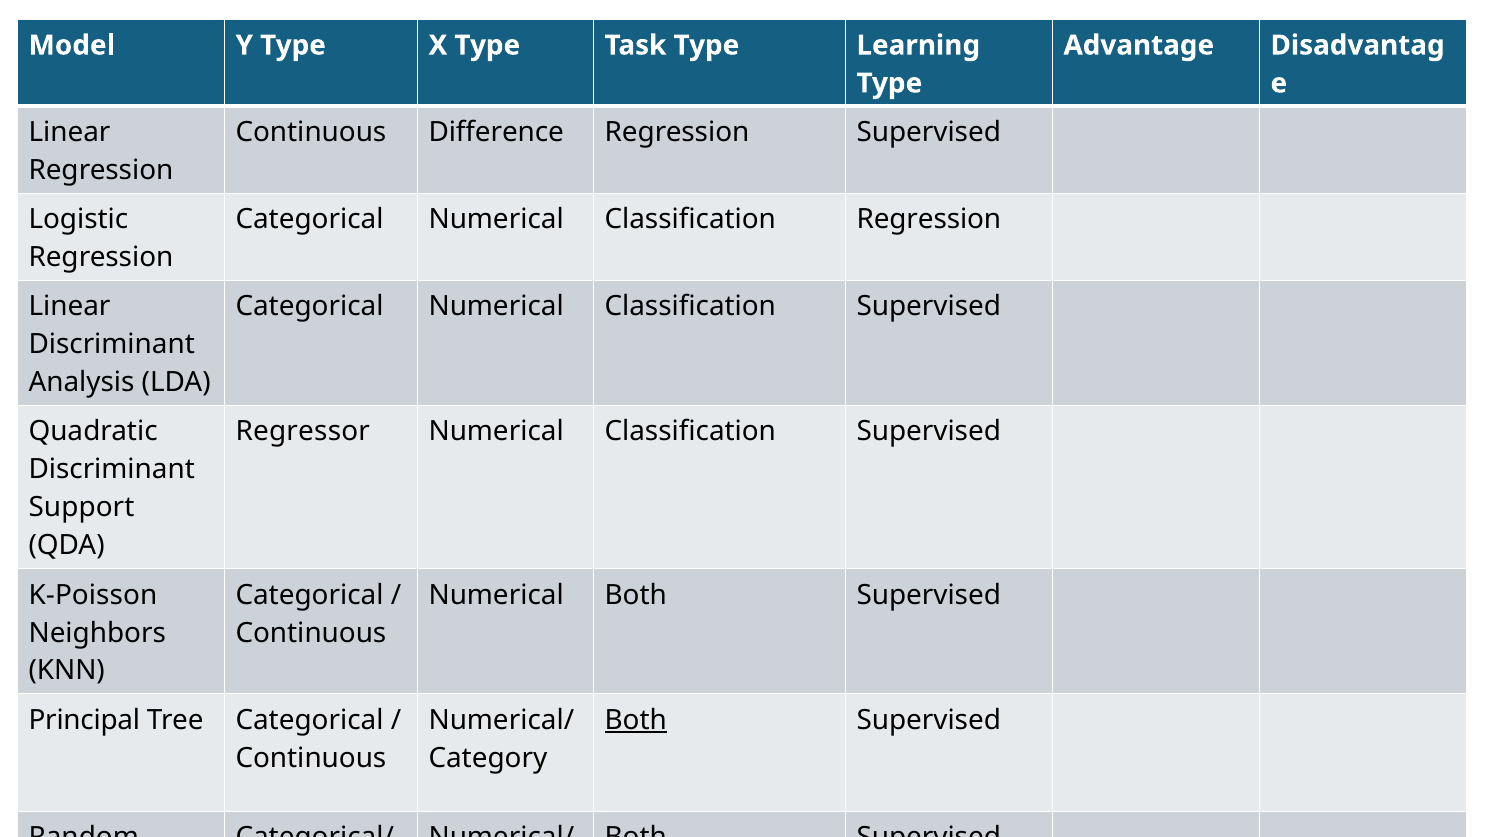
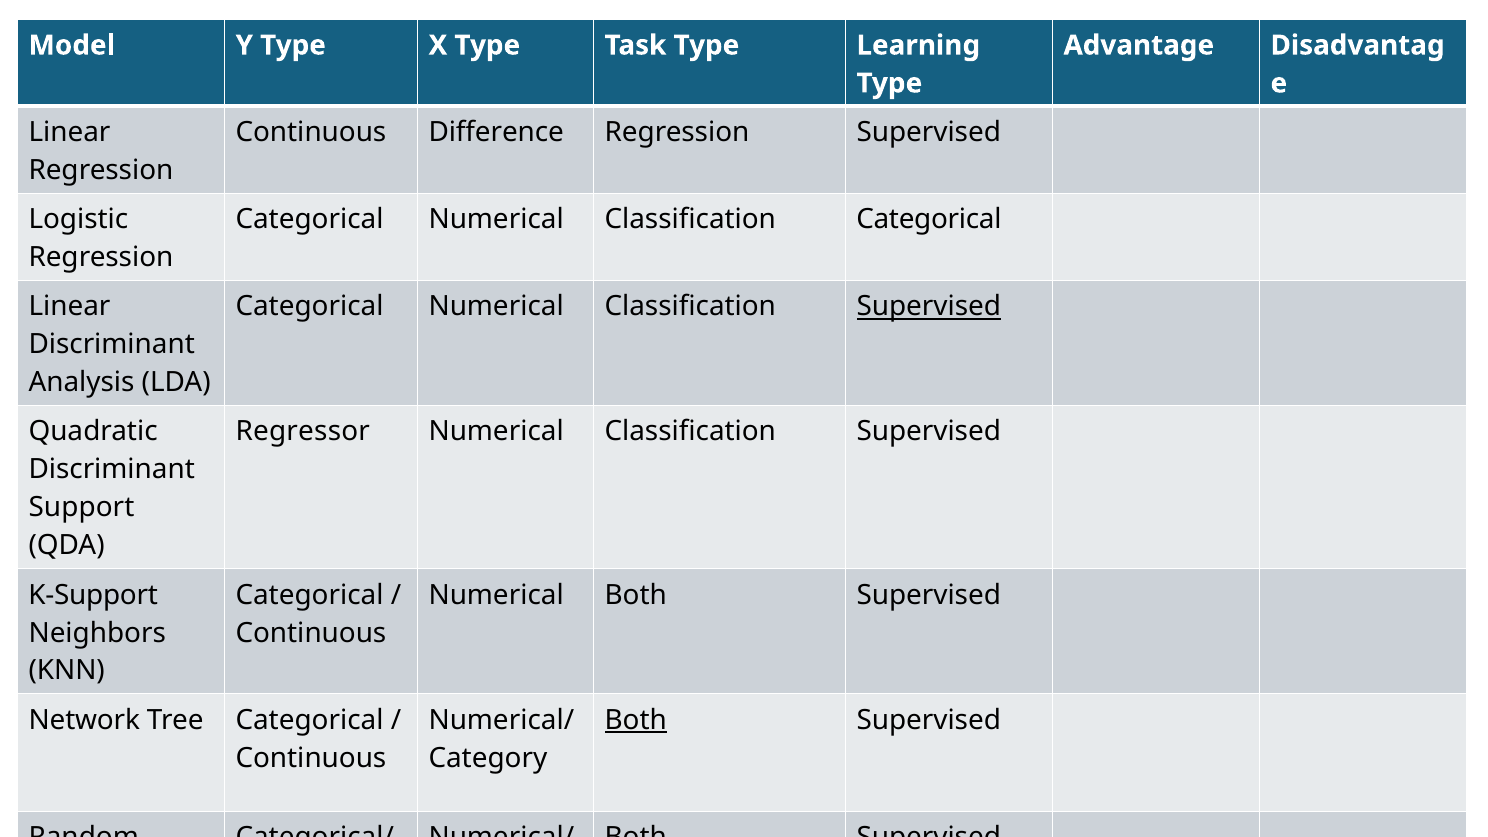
Classification Regression: Regression -> Categorical
Supervised at (929, 307) underline: none -> present
K-Poisson: K-Poisson -> K-Support
Principal: Principal -> Network
